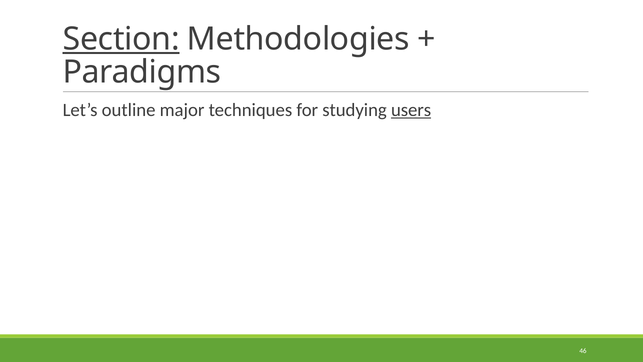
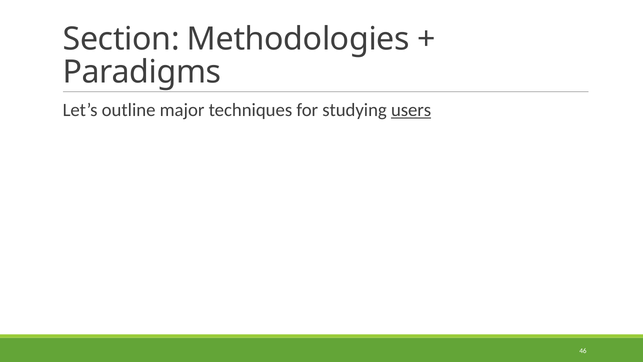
Section underline: present -> none
